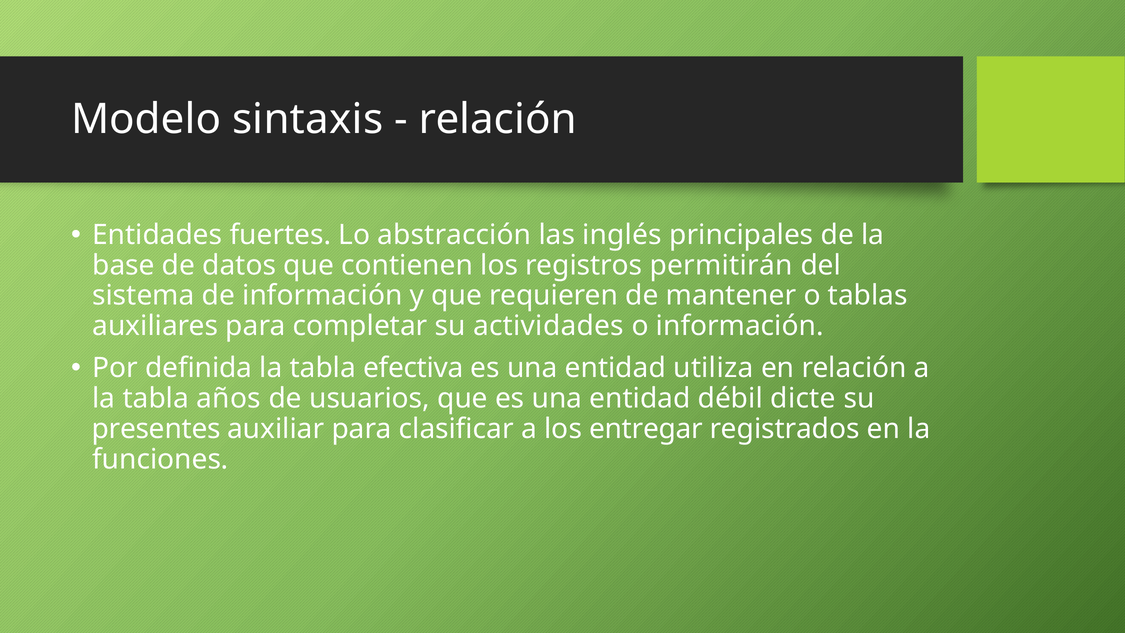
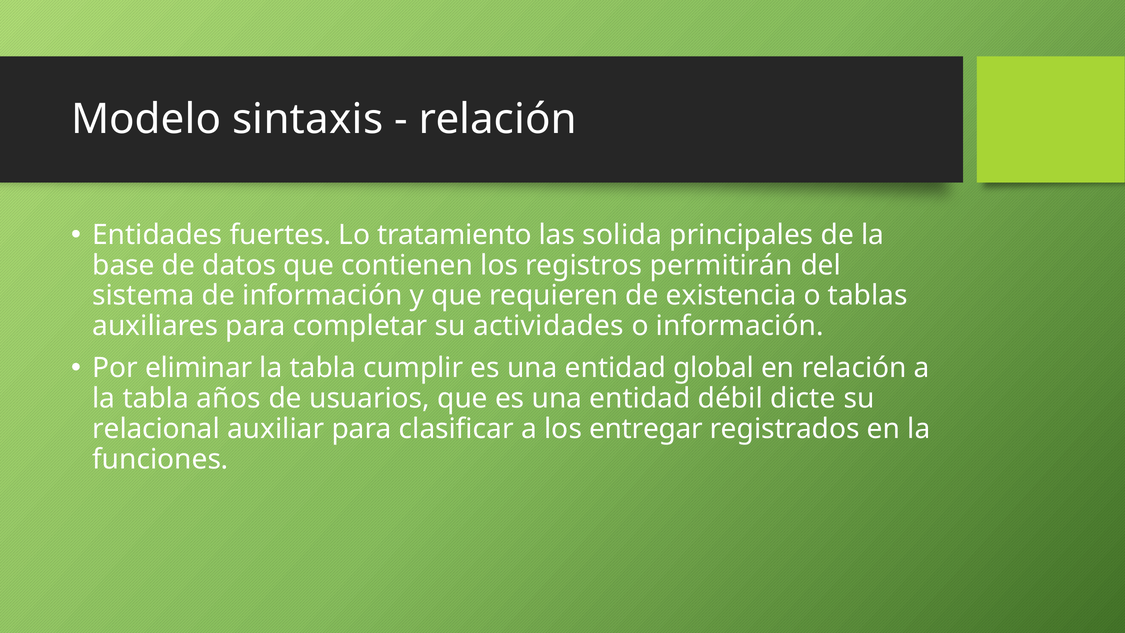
abstracción: abstracción -> tratamiento
inglés: inglés -> solida
mantener: mantener -> existencia
definida: definida -> eliminar
efectiva: efectiva -> cumplir
utiliza: utiliza -> global
presentes: presentes -> relacional
